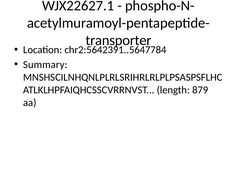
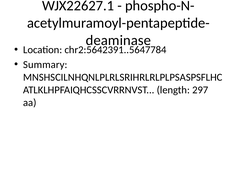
transporter: transporter -> deaminase
879: 879 -> 297
